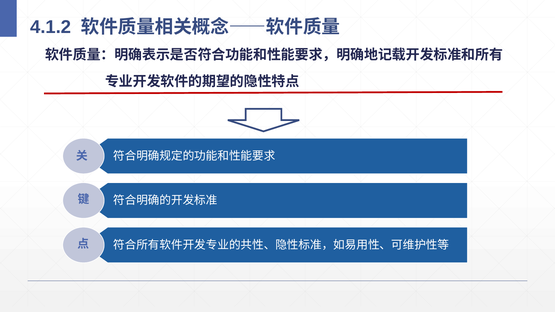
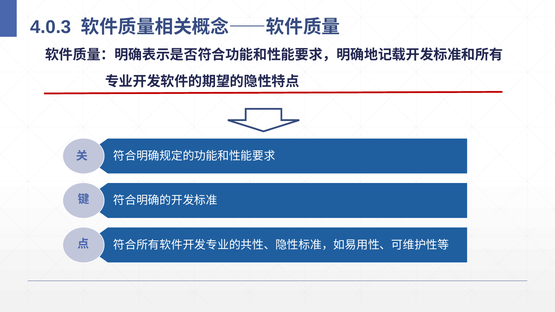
4.1.2: 4.1.2 -> 4.0.3
